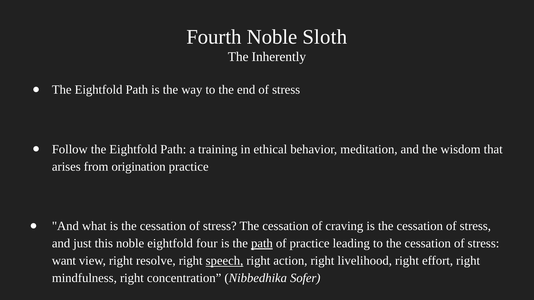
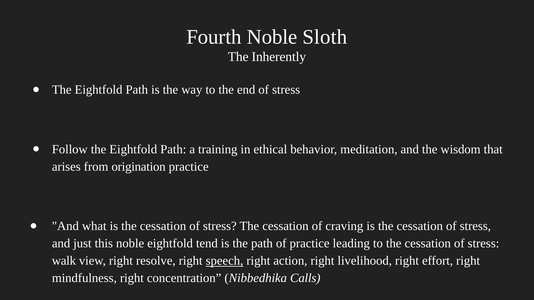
four: four -> tend
path at (262, 244) underline: present -> none
want: want -> walk
Sofer: Sofer -> Calls
